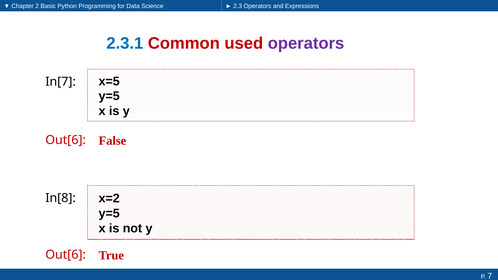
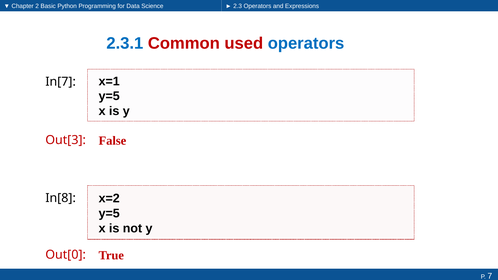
operators at (306, 43) colour: purple -> blue
x=5: x=5 -> x=1
Out[6 at (66, 140): Out[6 -> Out[3
Out[6 at (66, 255): Out[6 -> Out[0
